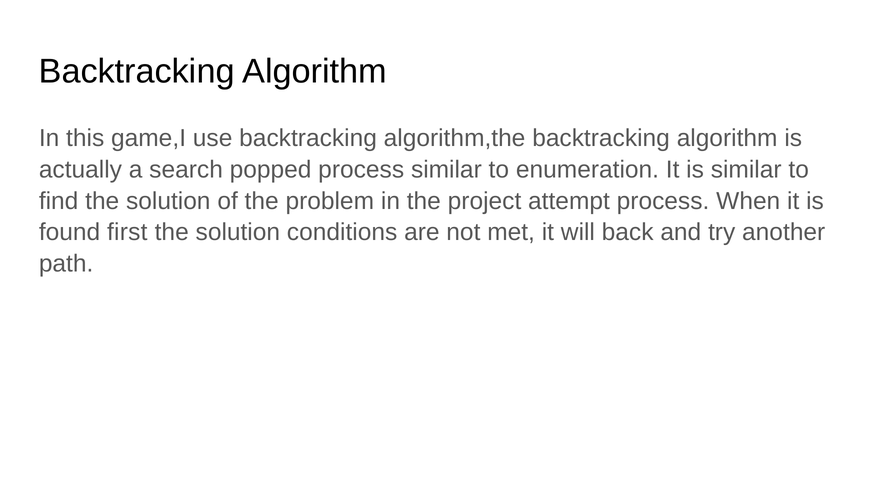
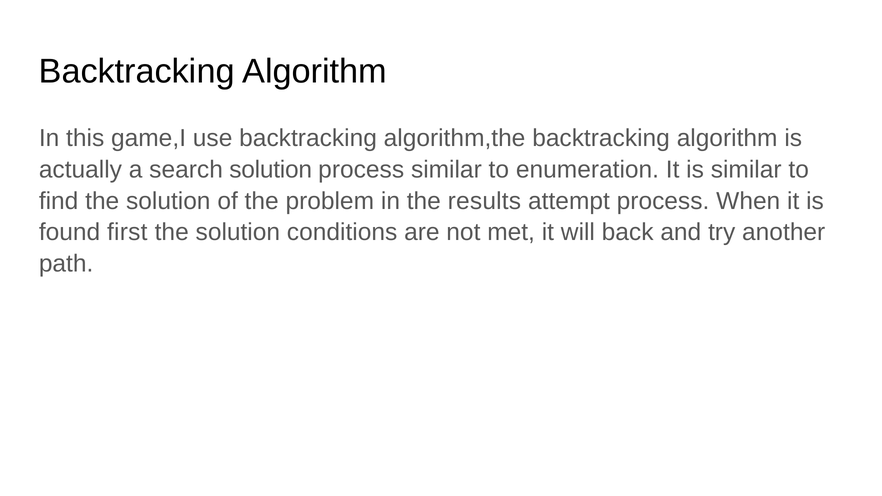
search popped: popped -> solution
project: project -> results
